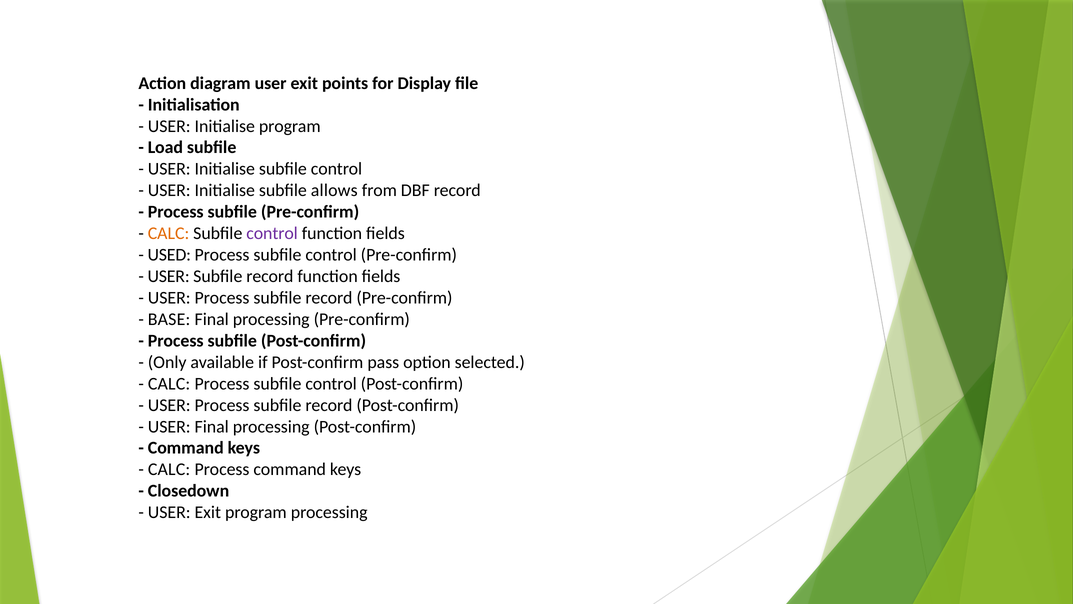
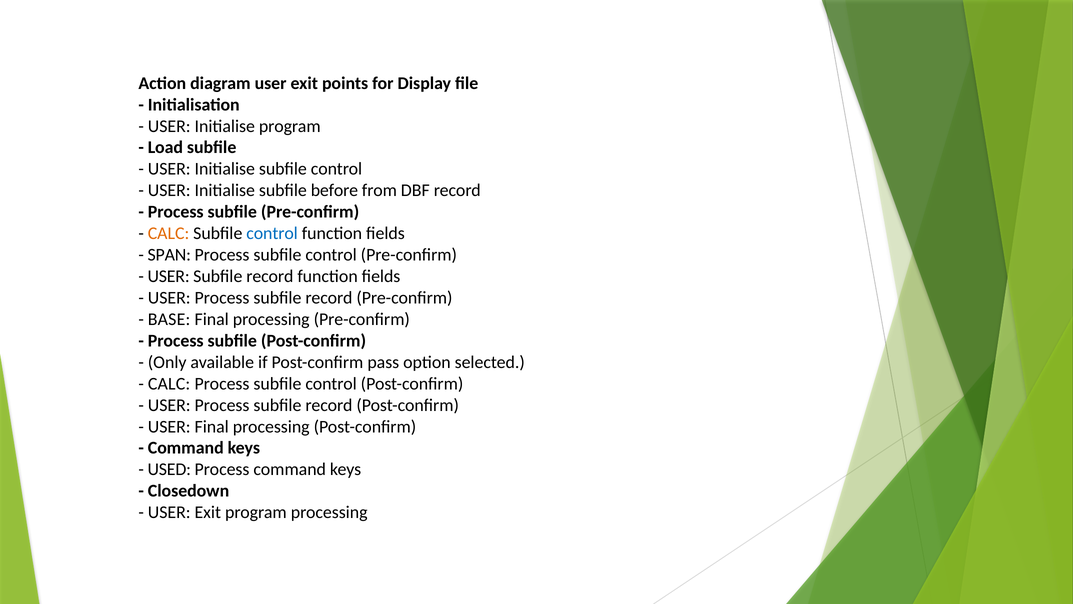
allows: allows -> before
control at (272, 233) colour: purple -> blue
USED: USED -> SPAN
CALC at (169, 469): CALC -> USED
